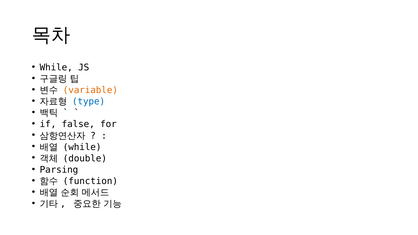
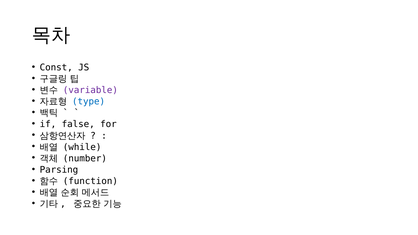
While at (56, 67): While -> Const
variable colour: orange -> purple
double: double -> number
